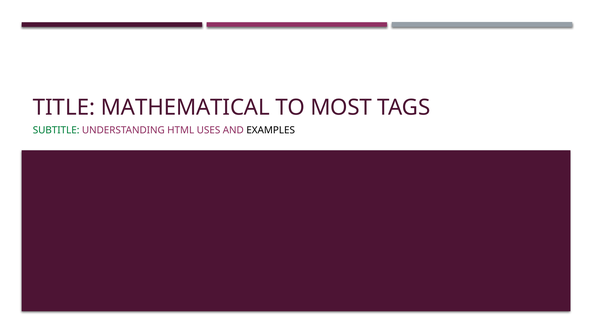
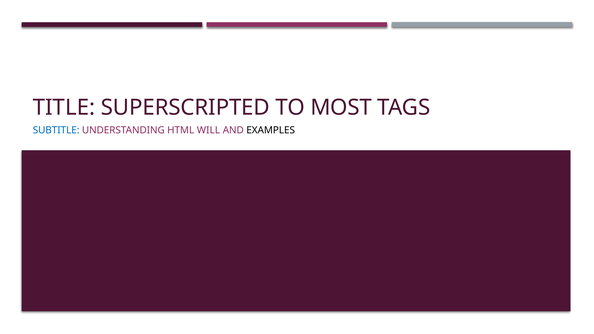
MATHEMATICAL: MATHEMATICAL -> SUPERSCRIPTED
SUBTITLE colour: green -> blue
USES: USES -> WILL
